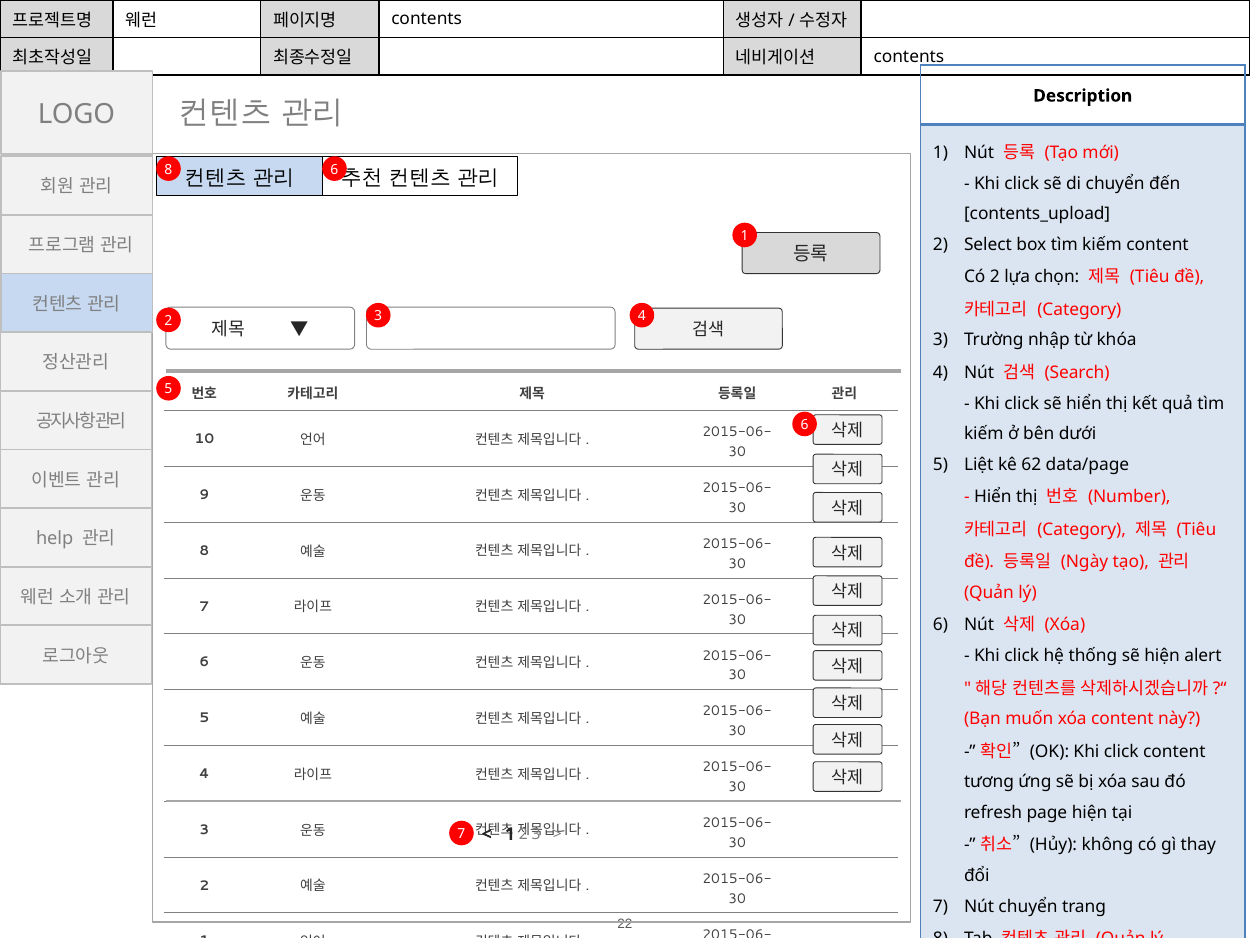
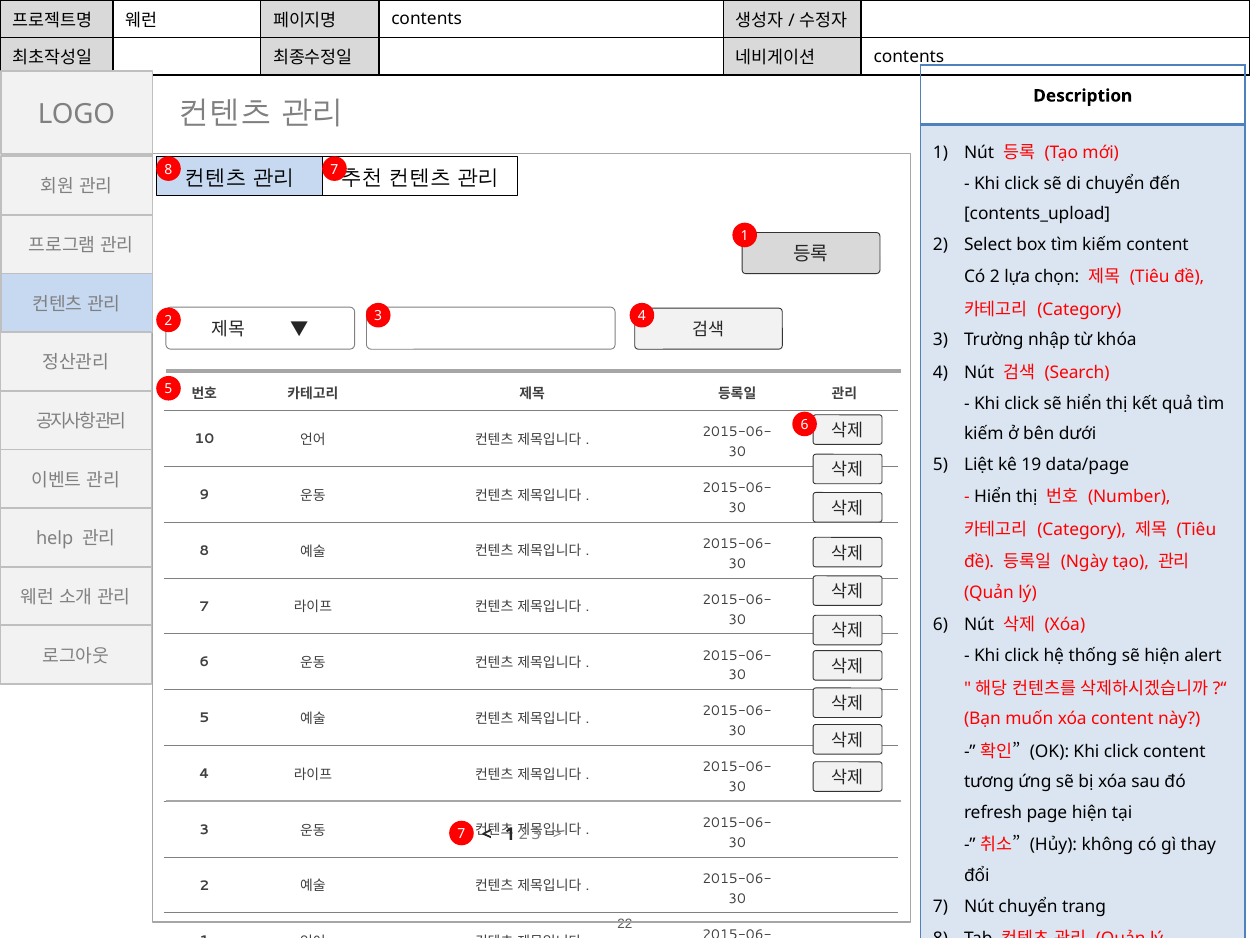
8 6: 6 -> 7
62: 62 -> 19
